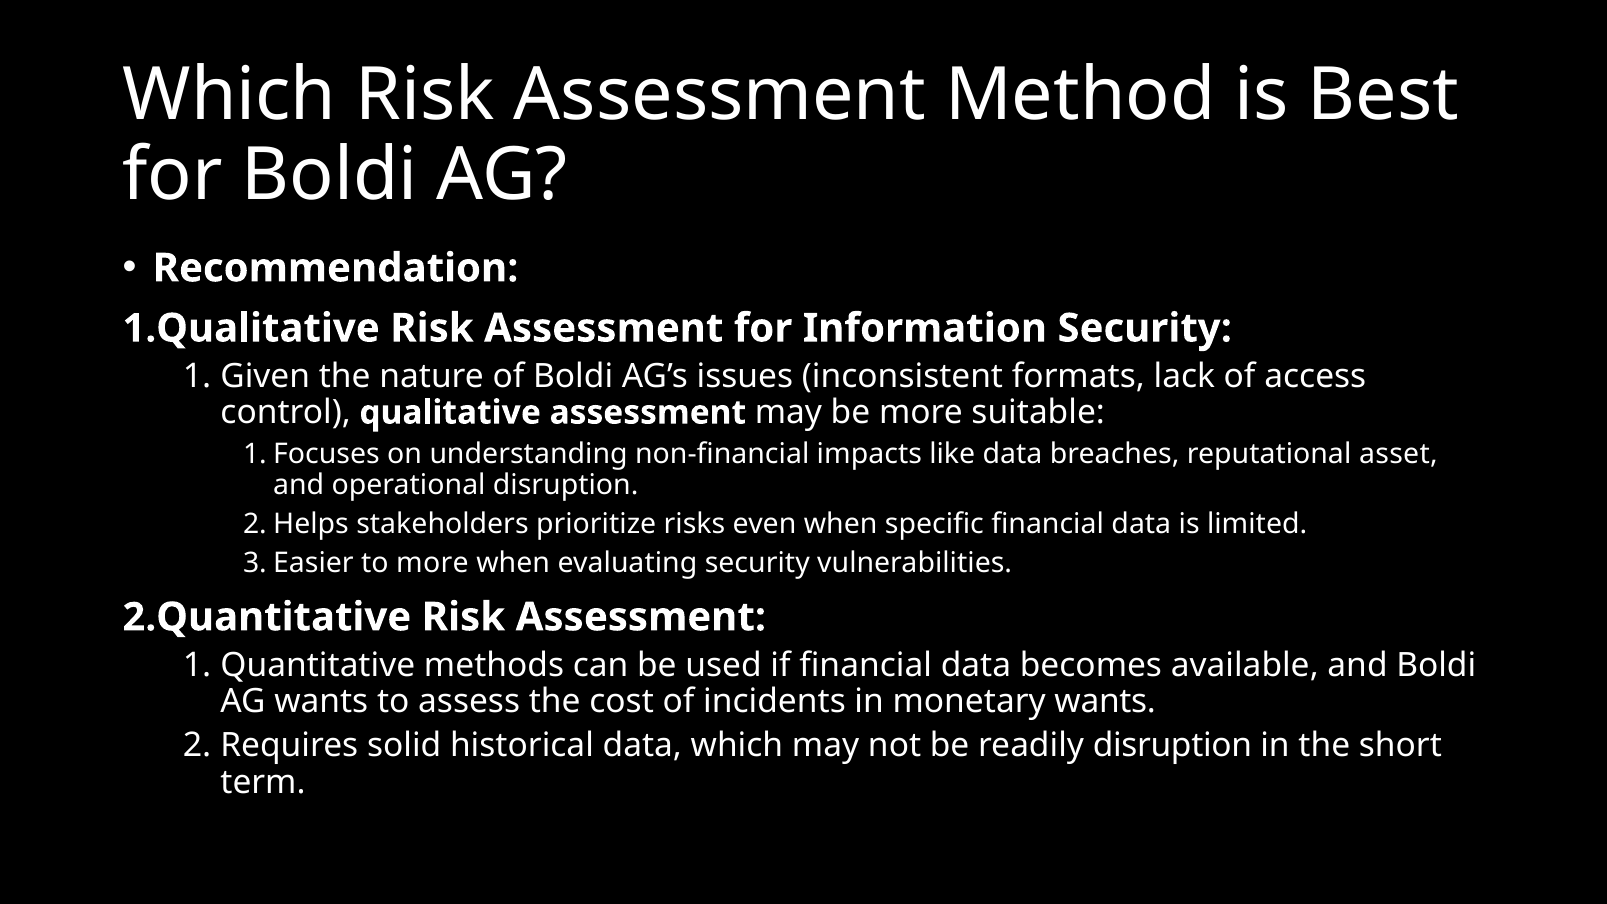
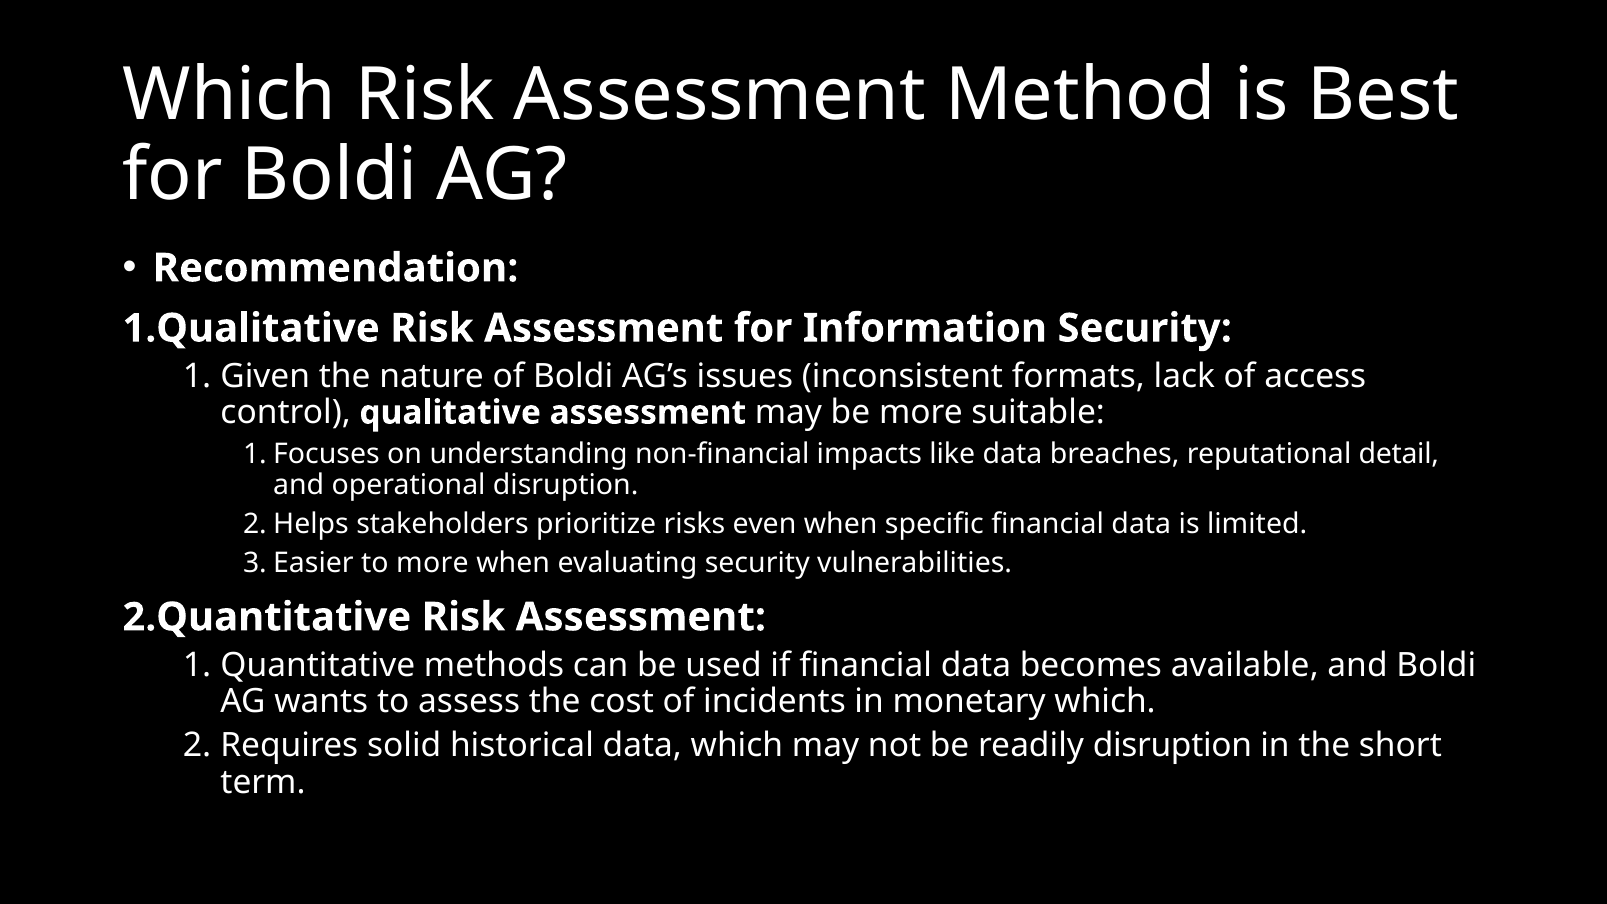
asset: asset -> detail
monetary wants: wants -> which
